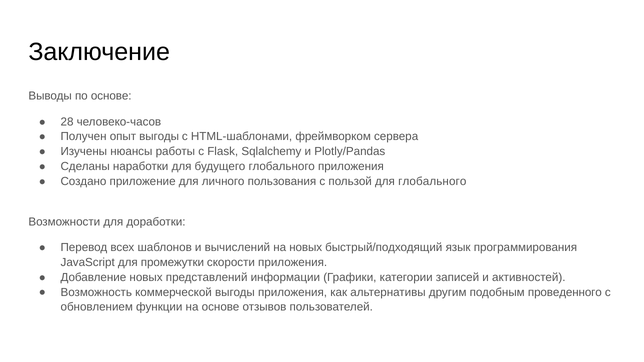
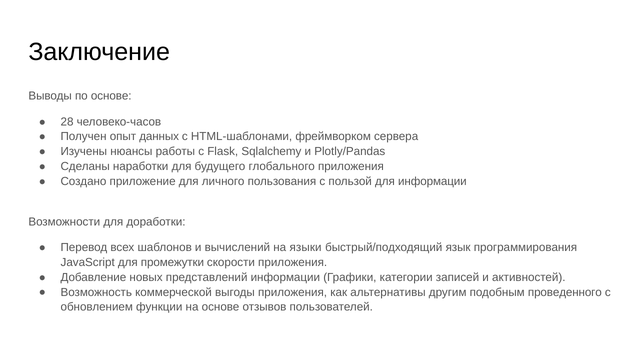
опыт выгоды: выгоды -> данных
для глобального: глобального -> информации
на новых: новых -> языки
